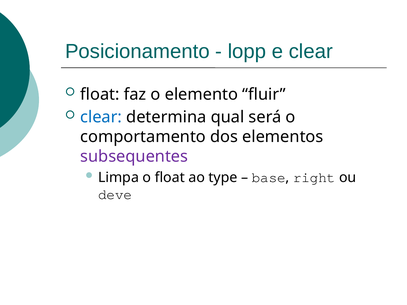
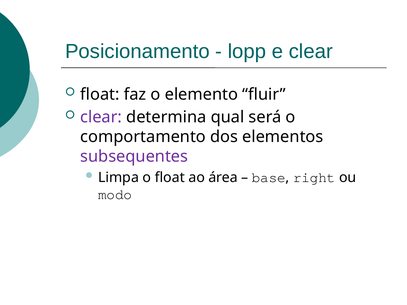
clear at (101, 117) colour: blue -> purple
type: type -> área
deve: deve -> modo
